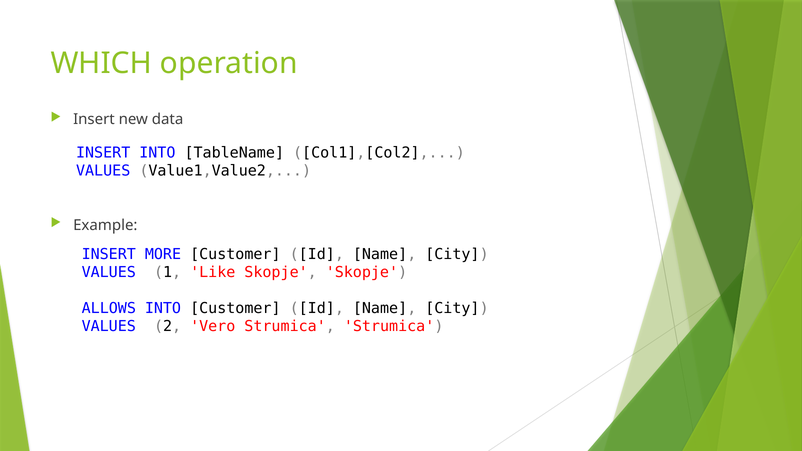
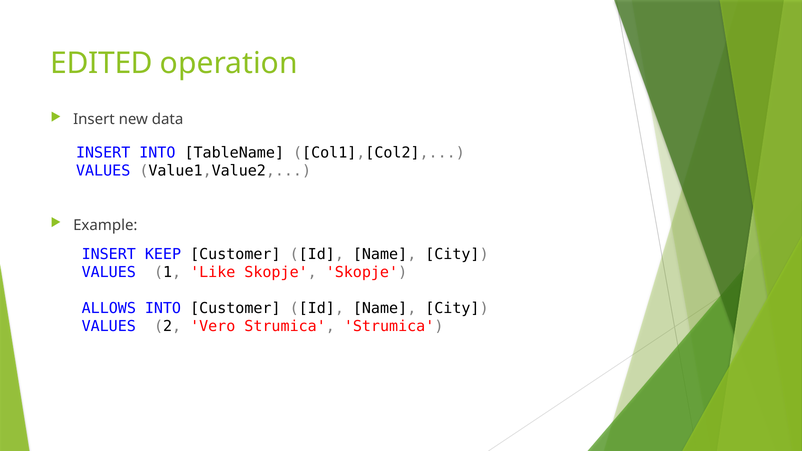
WHICH: WHICH -> EDITED
MORE: MORE -> KEEP
